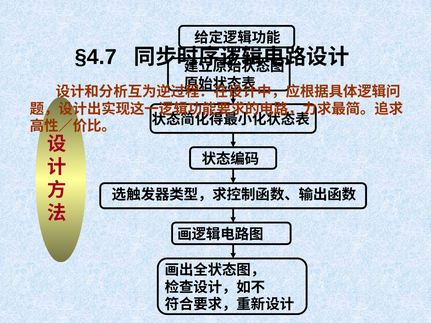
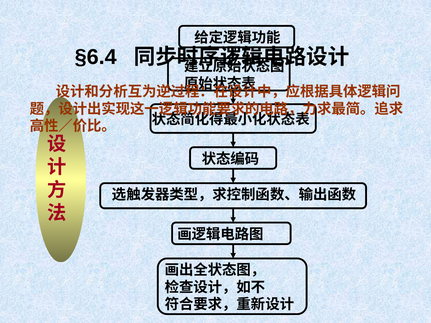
§4.7: §4.7 -> §6.4
